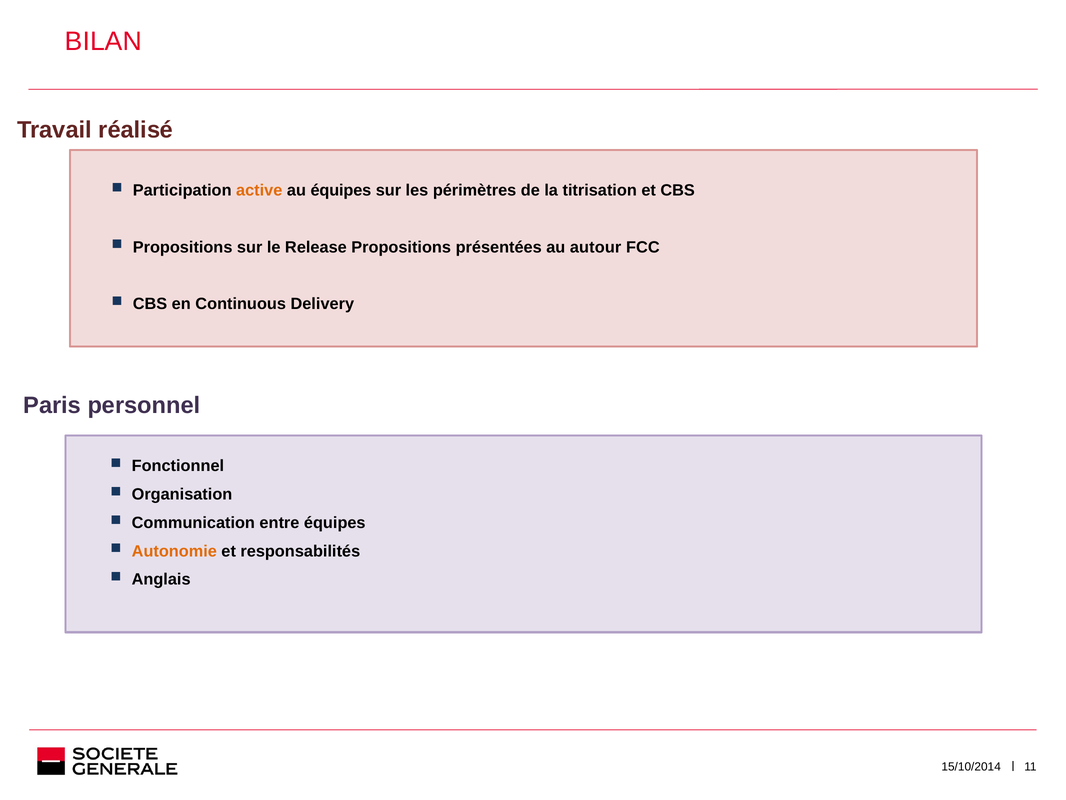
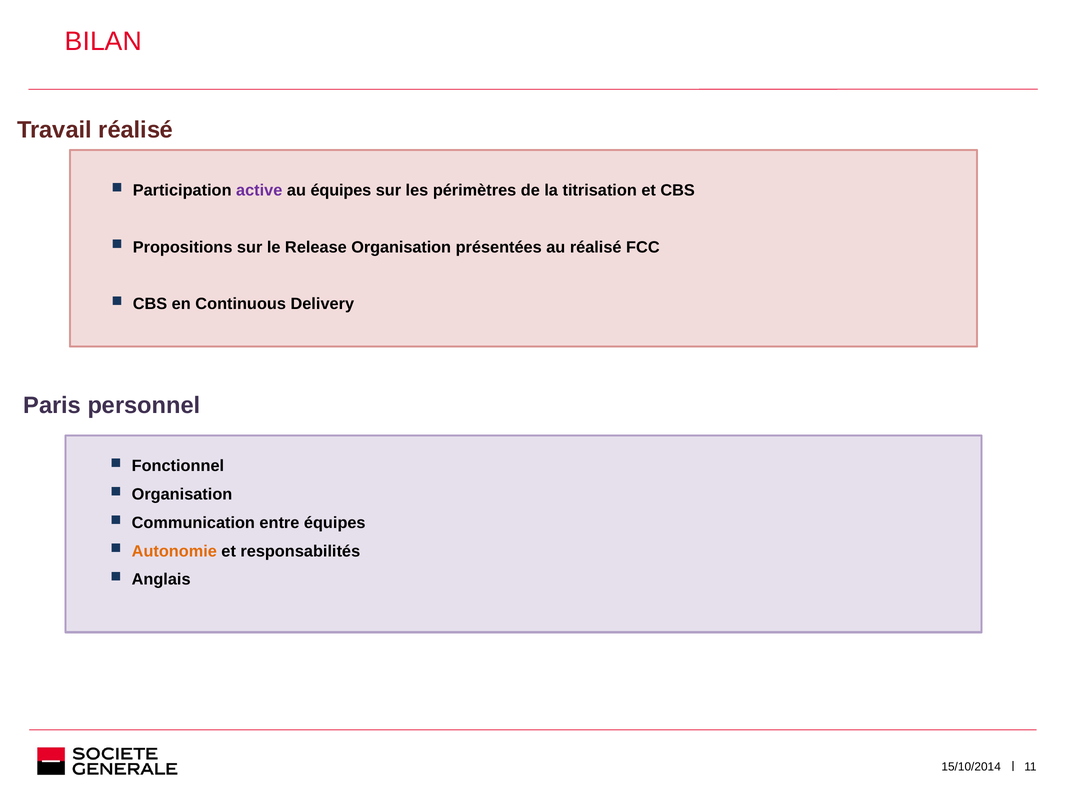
active colour: orange -> purple
Release Propositions: Propositions -> Organisation
au autour: autour -> réalisé
